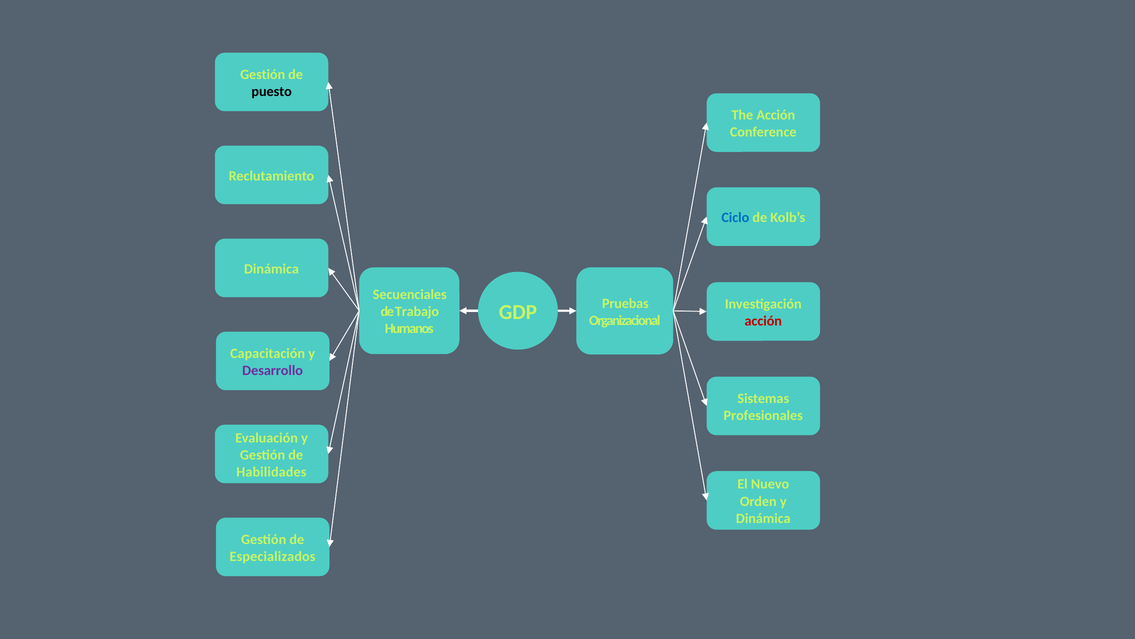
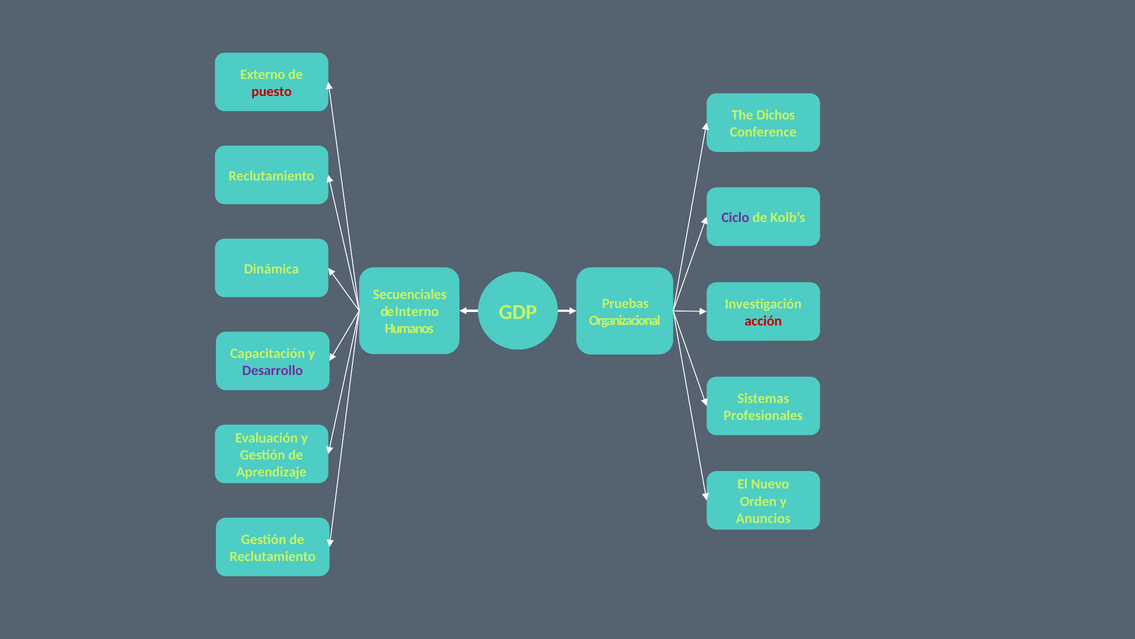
Gestión at (263, 74): Gestión -> Externo
puesto colour: black -> red
The Acción: Acción -> Dichos
Ciclo colour: blue -> purple
Trabajo: Trabajo -> Interno
Habilidades: Habilidades -> Aprendizaje
Dinámica at (763, 518): Dinámica -> Anuncios
Especializados at (273, 556): Especializados -> Reclutamiento
